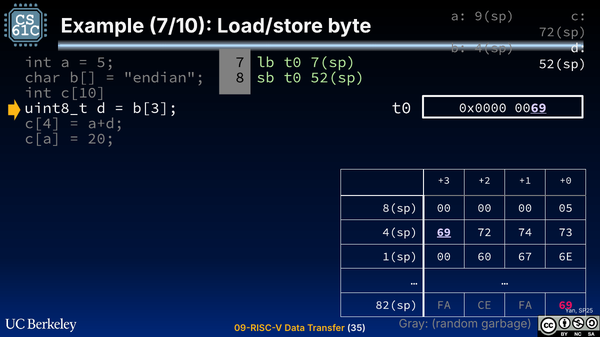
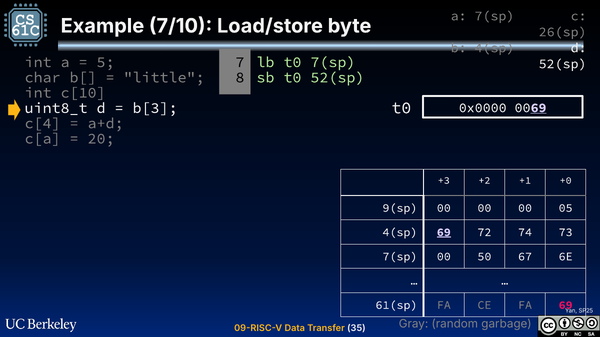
a 9(sp: 9(sp -> 7(sp
72(sp: 72(sp -> 26(sp
endian: endian -> little
8(sp: 8(sp -> 9(sp
1(sp at (400, 257): 1(sp -> 7(sp
60: 60 -> 50
82(sp: 82(sp -> 61(sp
